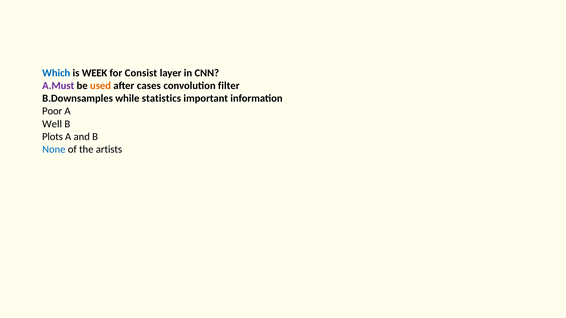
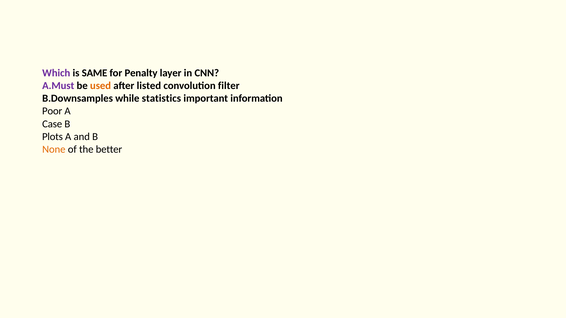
Which colour: blue -> purple
WEEK: WEEK -> SAME
Consist: Consist -> Penalty
cases: cases -> listed
Well: Well -> Case
None colour: blue -> orange
artists: artists -> better
